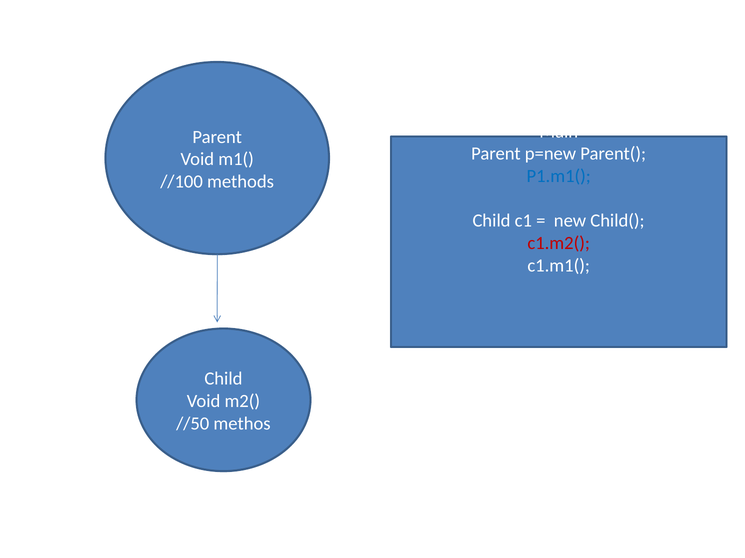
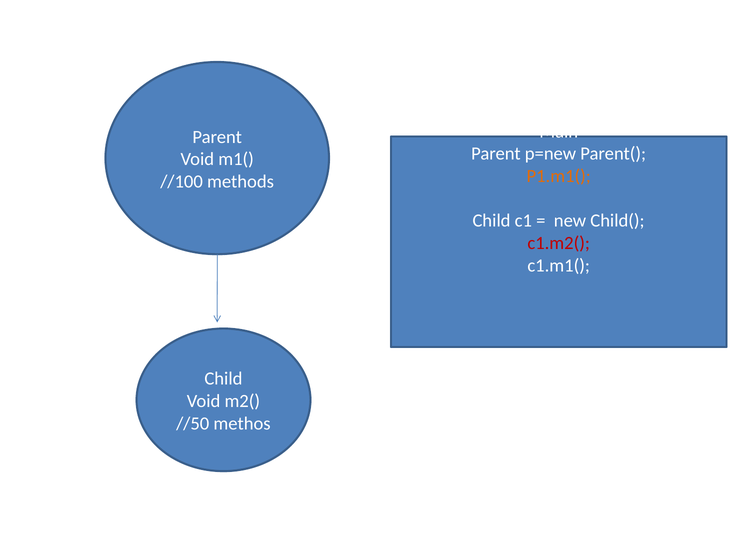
P1.m1( colour: blue -> orange
